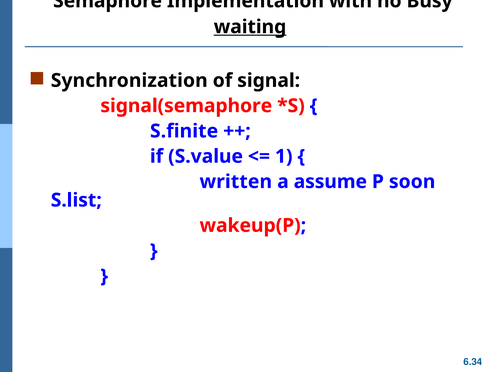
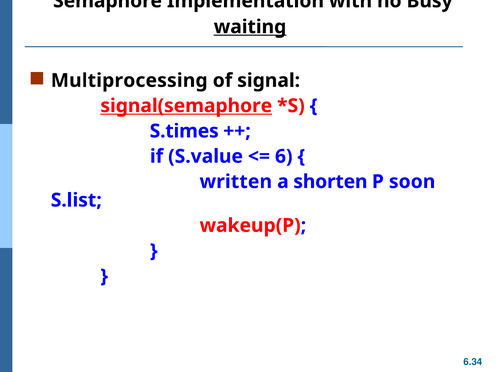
Synchronization: Synchronization -> Multiprocessing
signal(semaphore underline: none -> present
S.finite: S.finite -> S.times
1: 1 -> 6
assume: assume -> shorten
